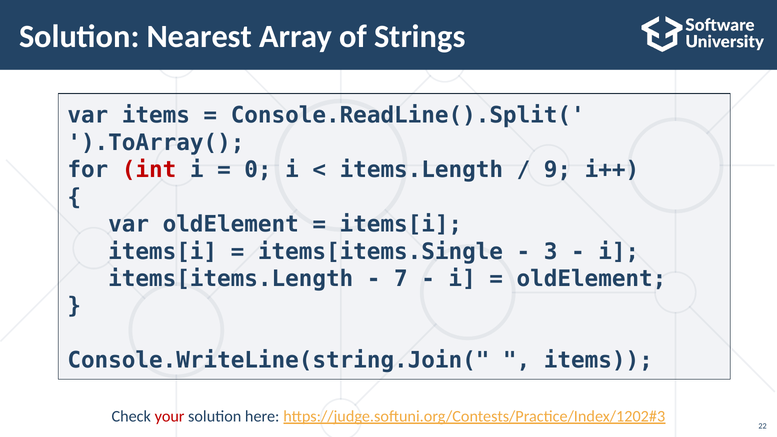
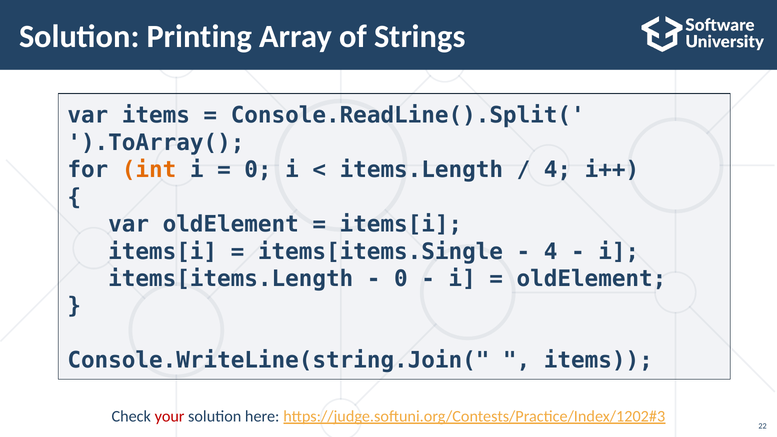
Nearest: Nearest -> Printing
int colour: red -> orange
9 at (557, 170): 9 -> 4
3 at (551, 252): 3 -> 4
7 at (401, 279): 7 -> 0
